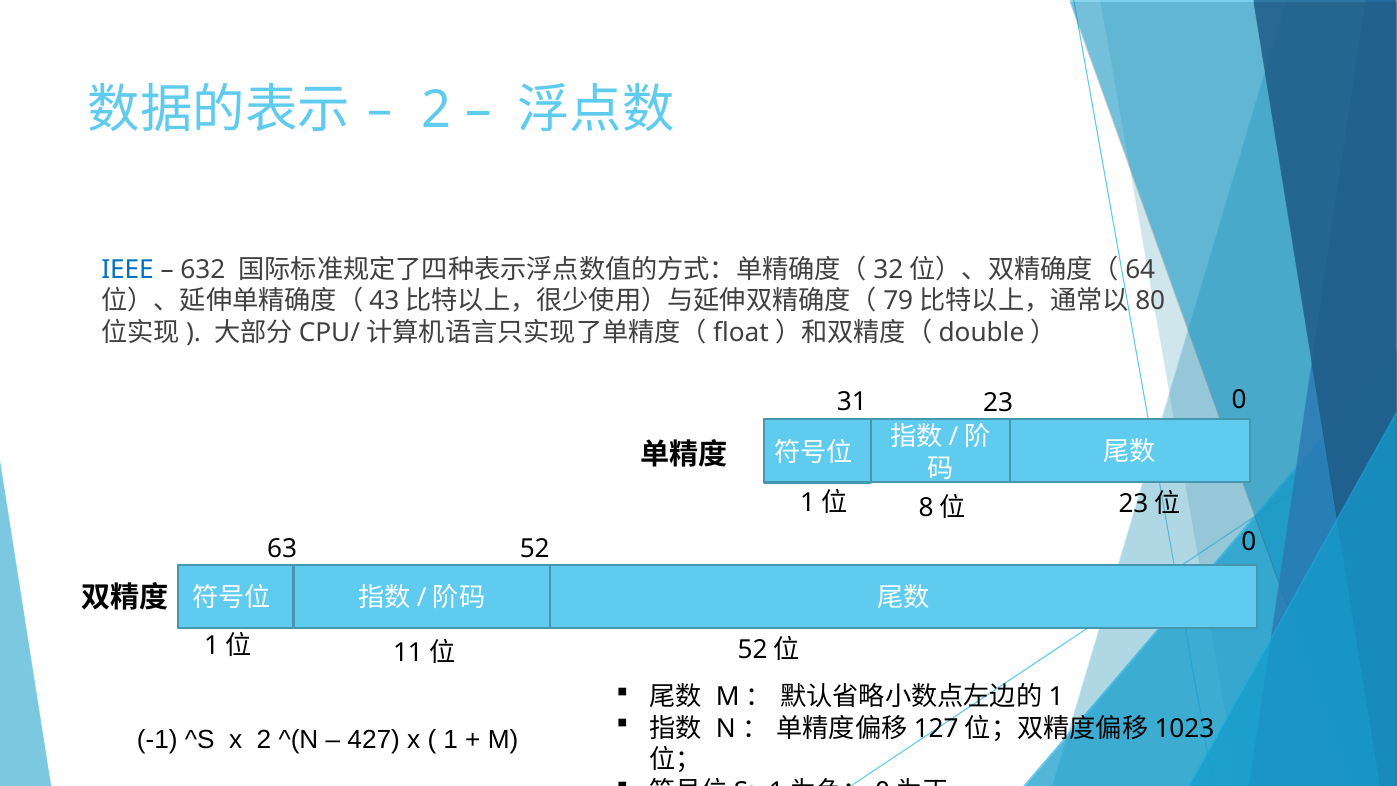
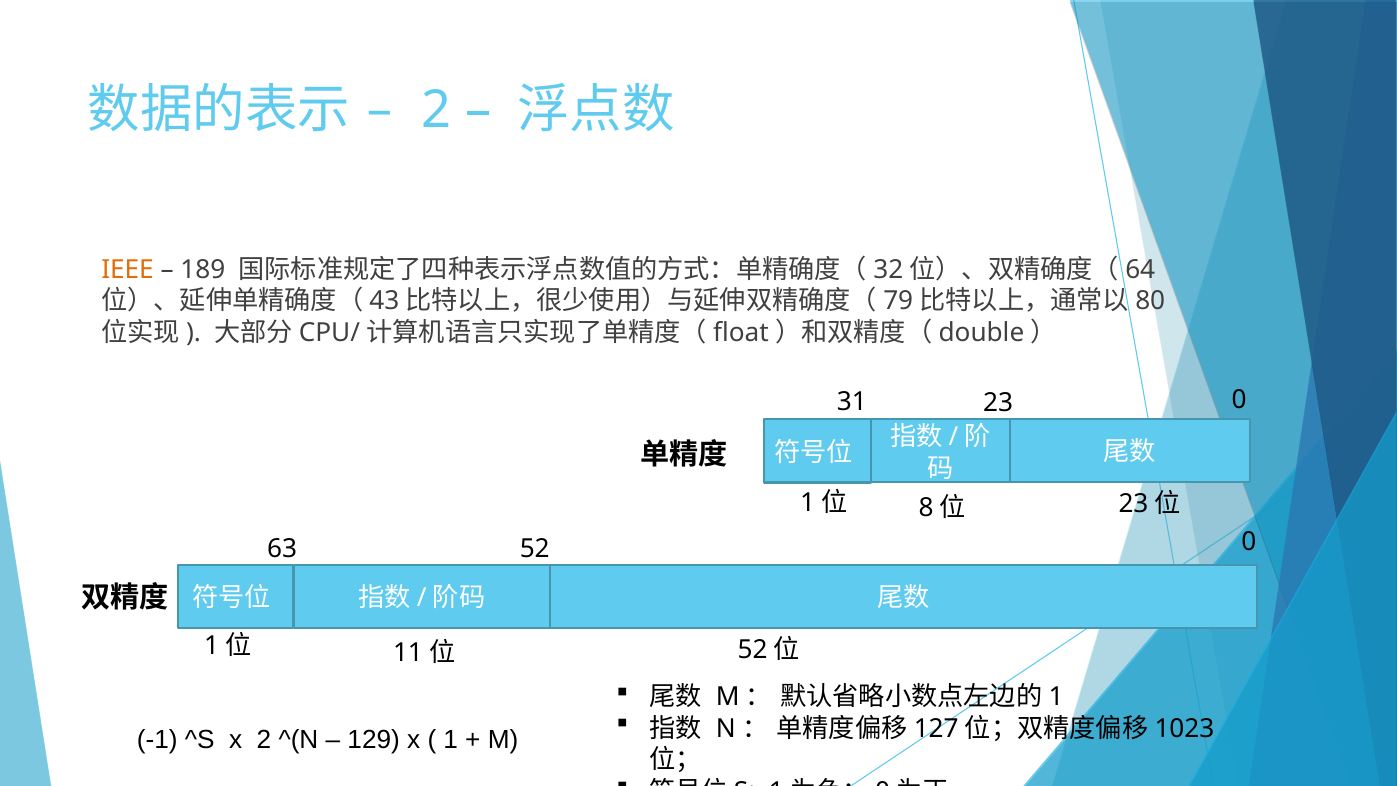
IEEE colour: blue -> orange
632: 632 -> 189
427: 427 -> 129
